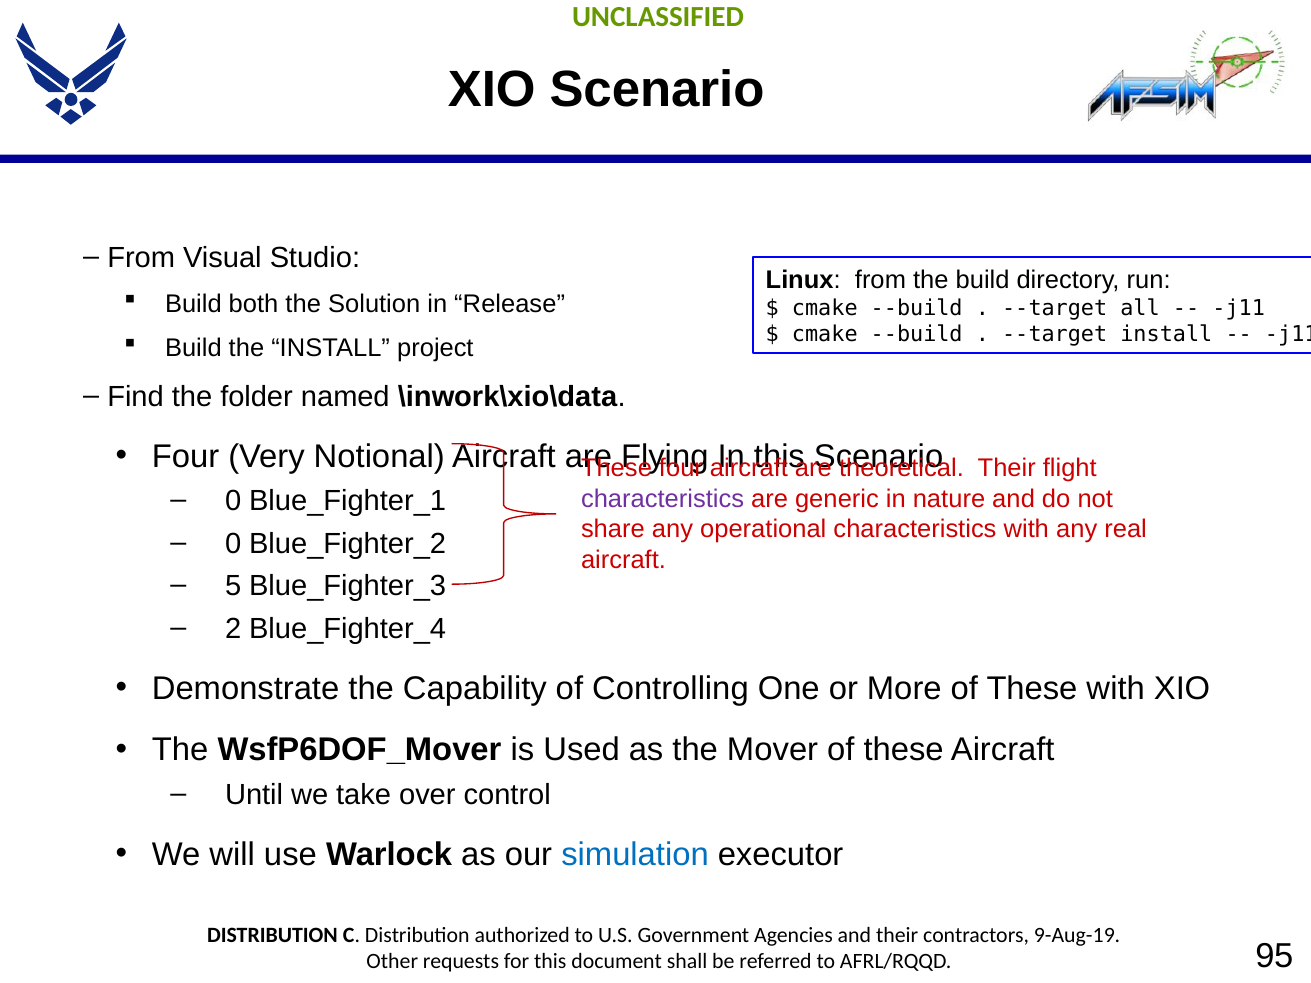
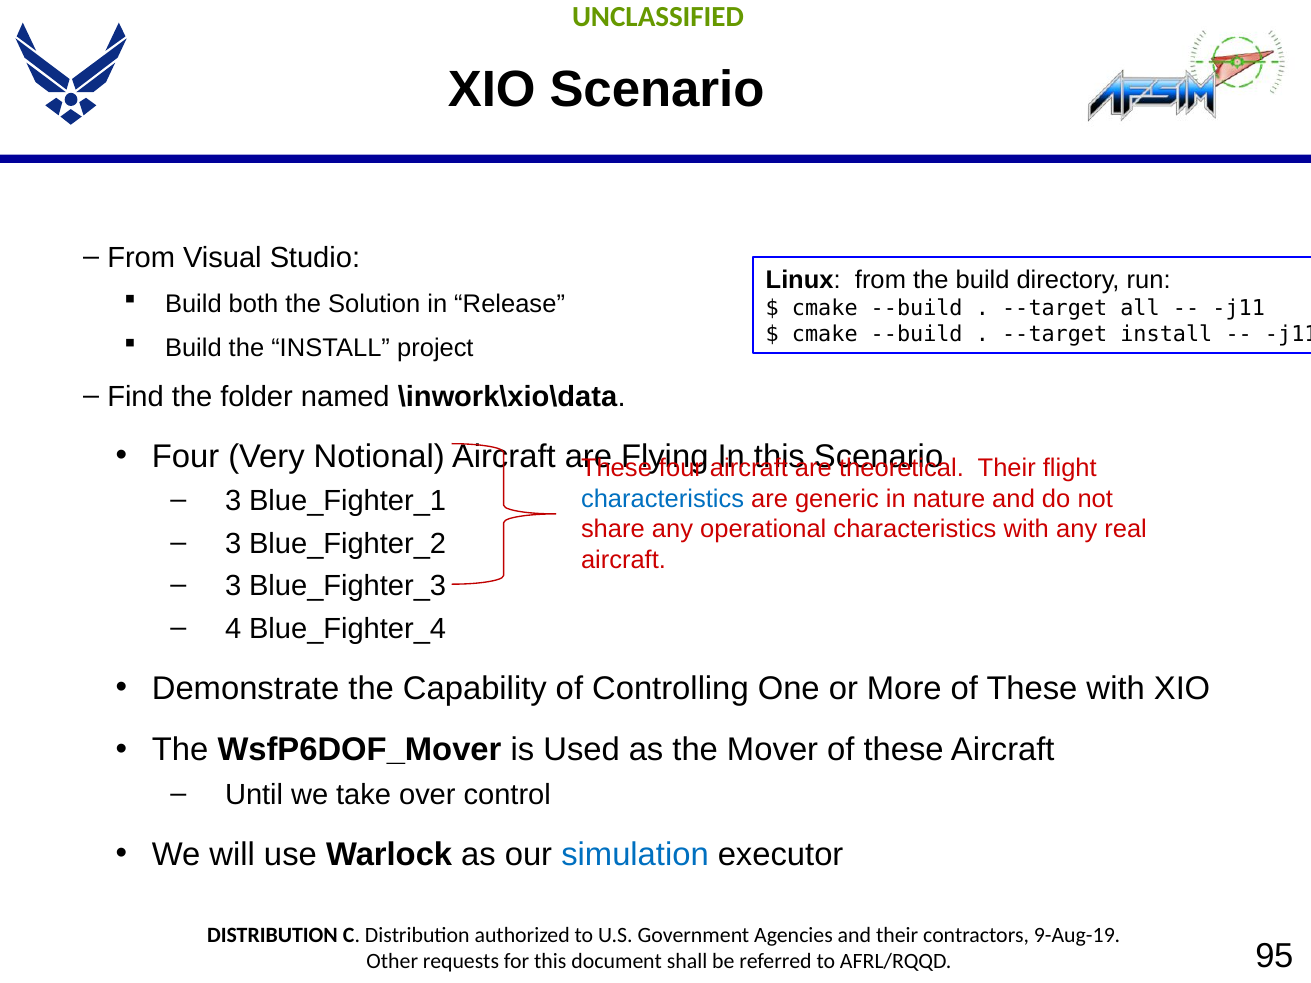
0 at (233, 501): 0 -> 3
characteristics at (663, 499) colour: purple -> blue
0 at (233, 544): 0 -> 3
5 at (233, 586): 5 -> 3
2: 2 -> 4
